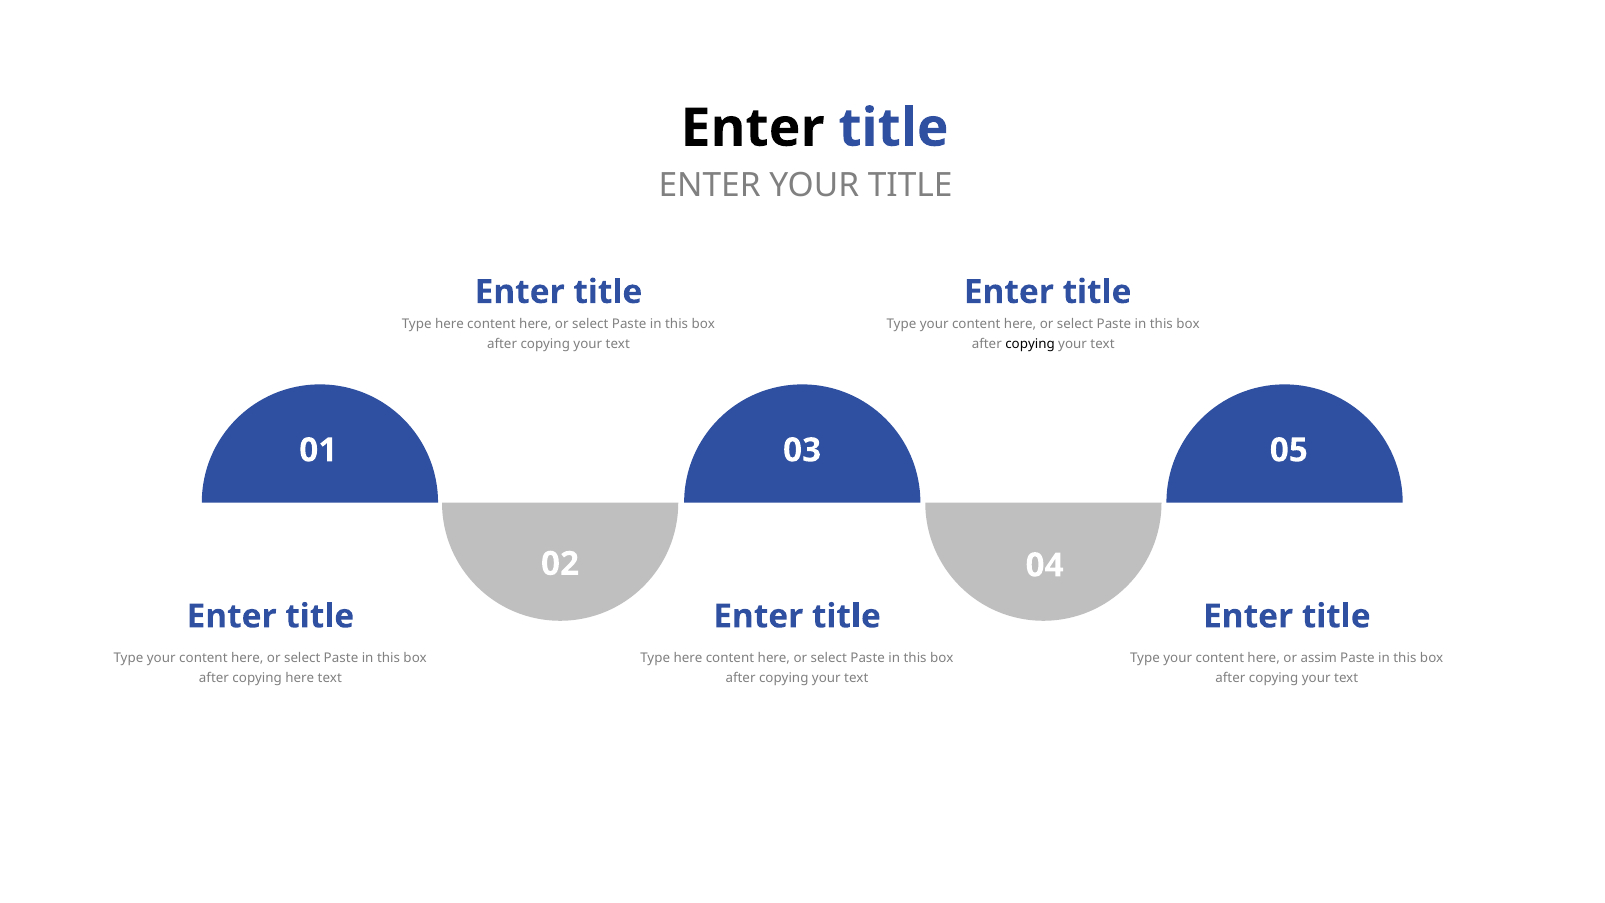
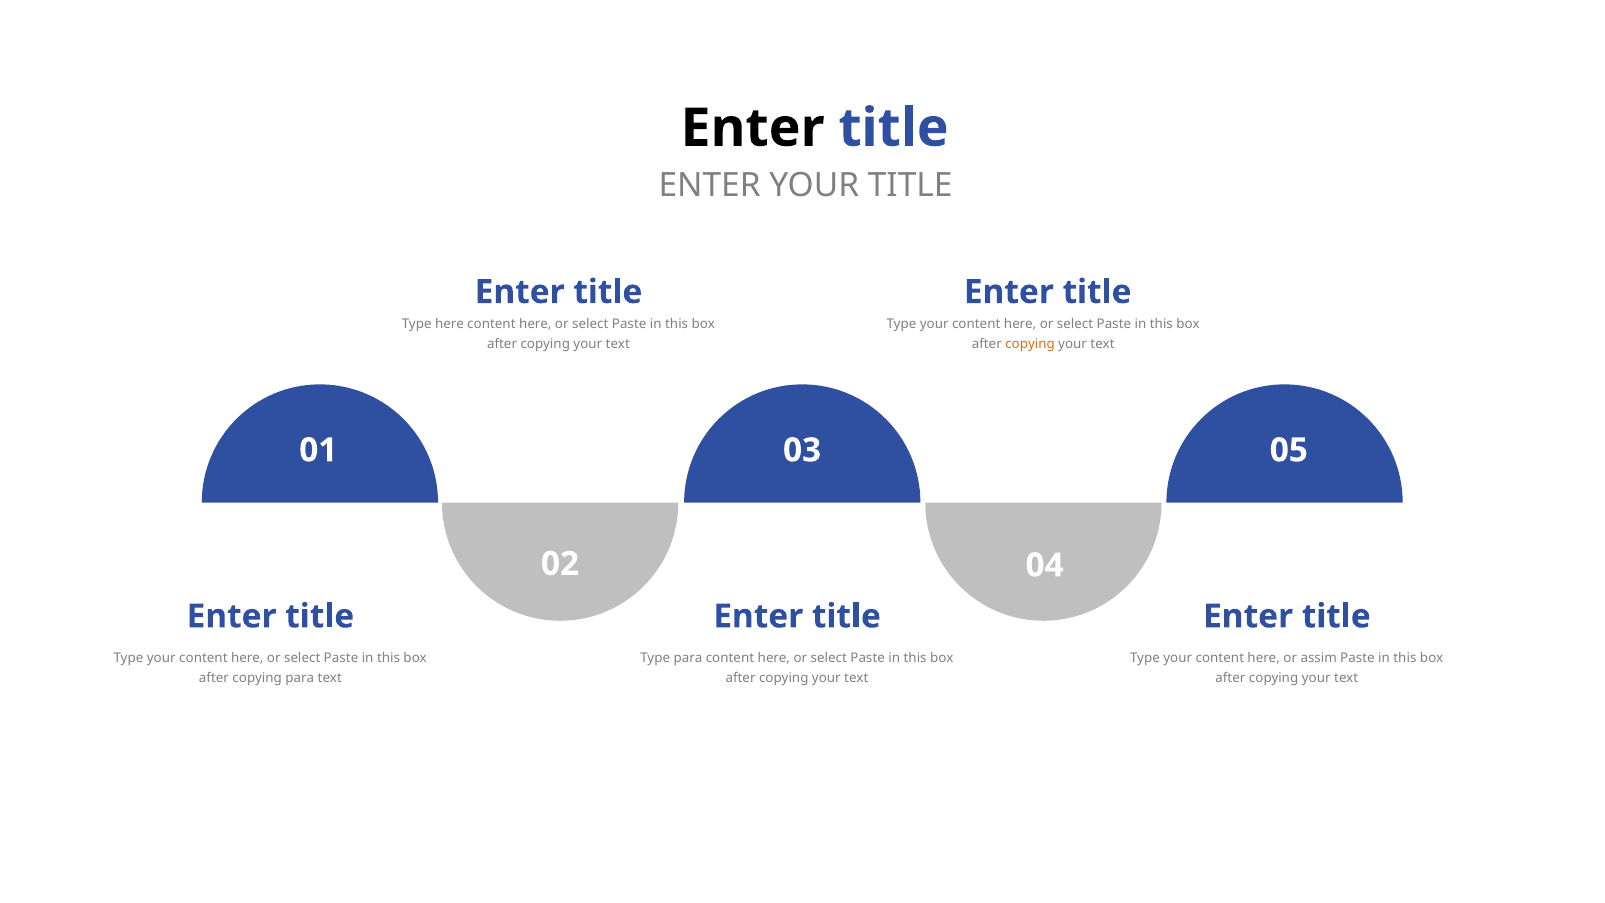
copying at (1030, 344) colour: black -> orange
here at (688, 658): here -> para
copying here: here -> para
